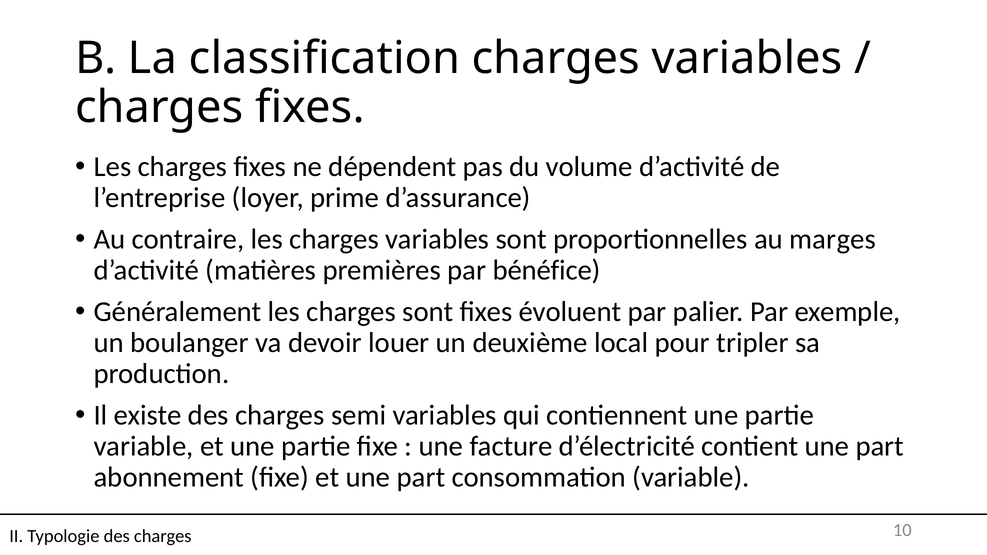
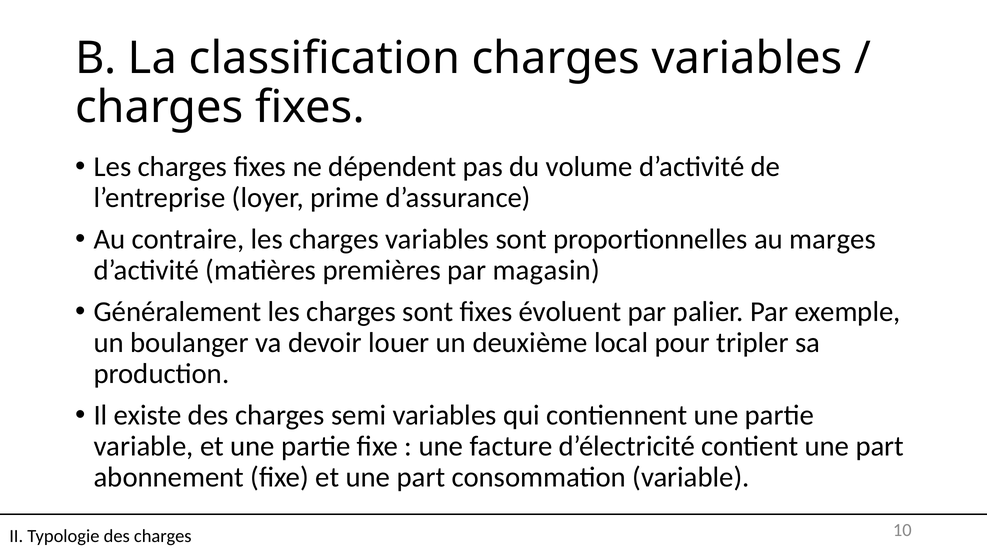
bénéfice: bénéfice -> magasin
